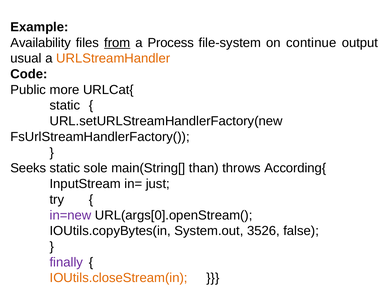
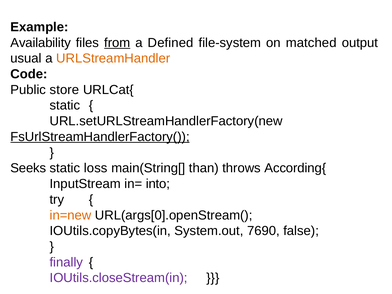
Process: Process -> Defined
continue: continue -> matched
more: more -> store
FsUrlStreamHandlerFactory( underline: none -> present
sole: sole -> loss
just: just -> into
in=new colour: purple -> orange
3526: 3526 -> 7690
IOUtils.closeStream(in colour: orange -> purple
